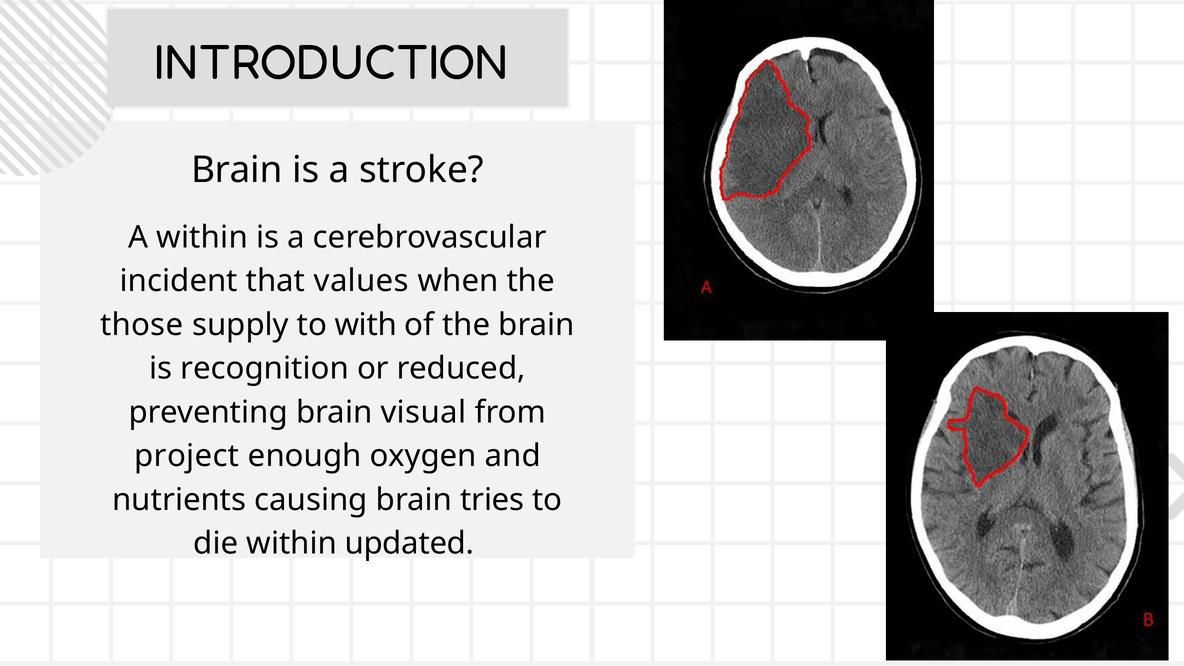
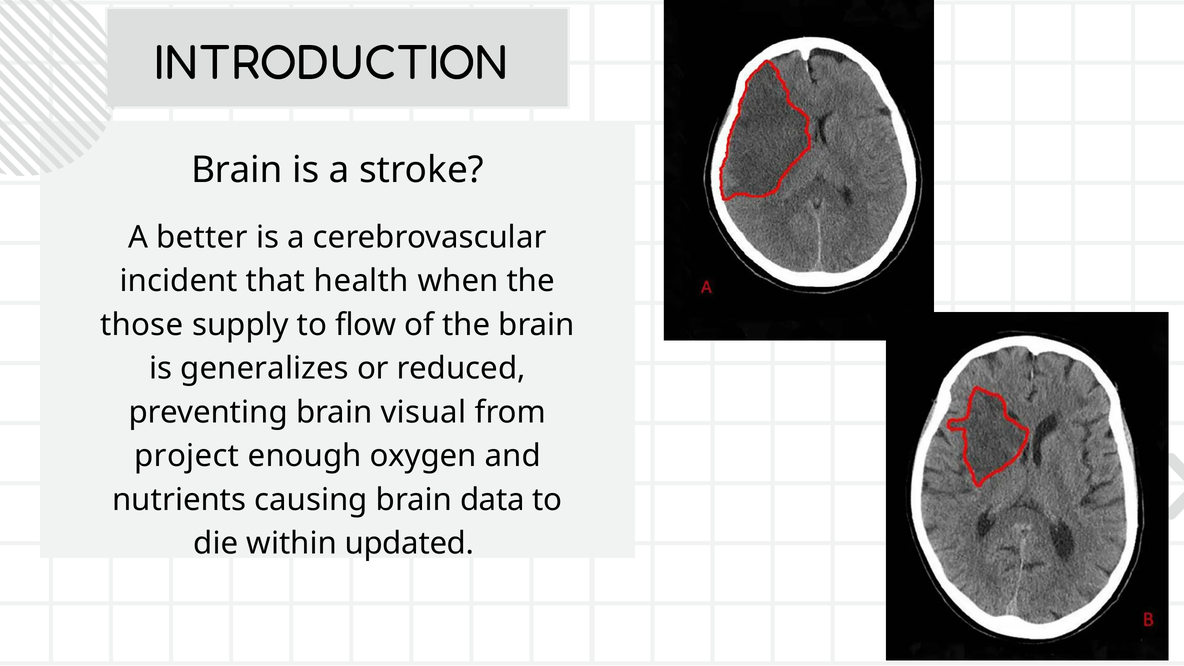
A within: within -> better
values: values -> health
with: with -> flow
recognition: recognition -> generalizes
tries: tries -> data
